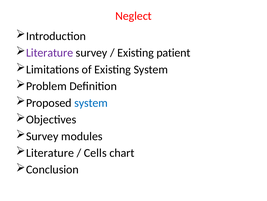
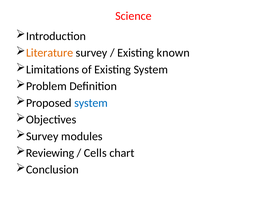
Neglect: Neglect -> Science
Literature at (50, 53) colour: purple -> orange
patient: patient -> known
Literature at (50, 152): Literature -> Reviewing
